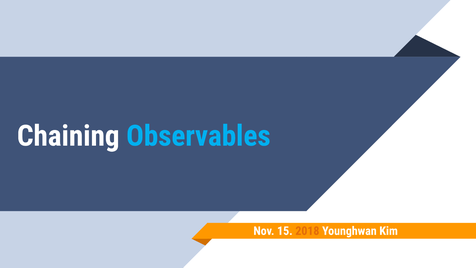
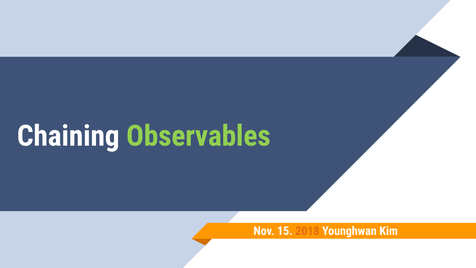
Observables colour: light blue -> light green
